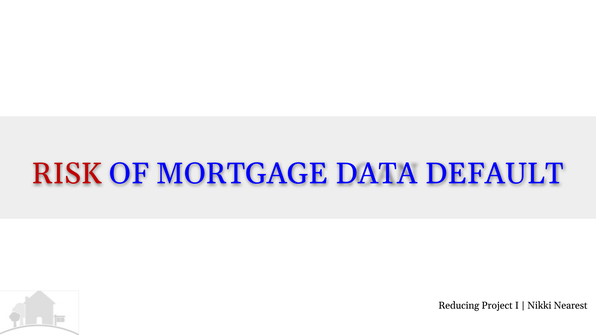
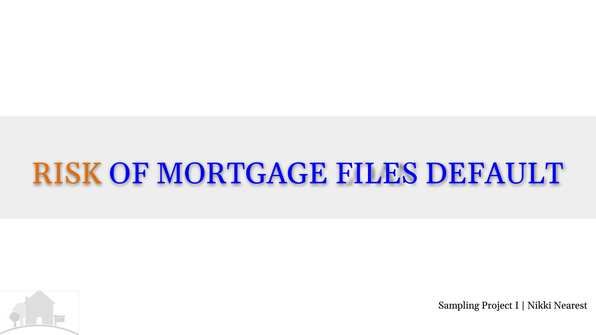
RISK colour: red -> orange
DATA: DATA -> FILES
Reducing: Reducing -> Sampling
